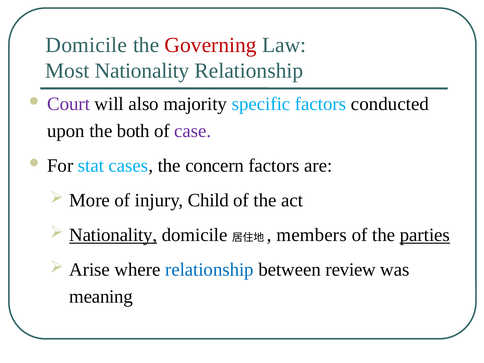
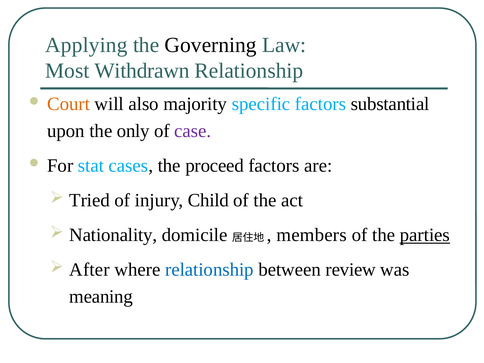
Domicile at (86, 45): Domicile -> Applying
Governing colour: red -> black
Most Nationality: Nationality -> Withdrawn
Court colour: purple -> orange
conducted: conducted -> substantial
both: both -> only
concern: concern -> proceed
More: More -> Tried
Nationality at (113, 235) underline: present -> none
Arise: Arise -> After
